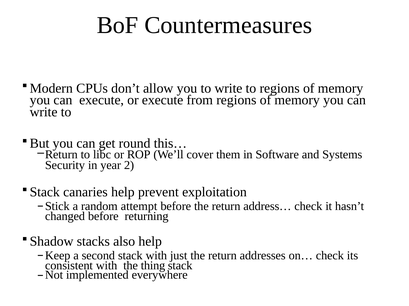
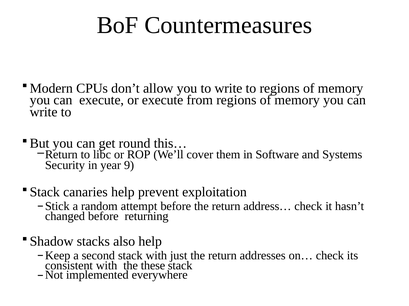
2: 2 -> 9
thing: thing -> these
